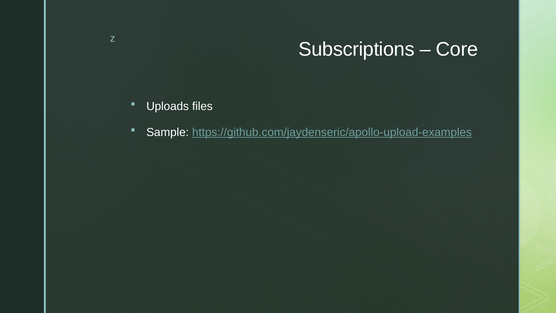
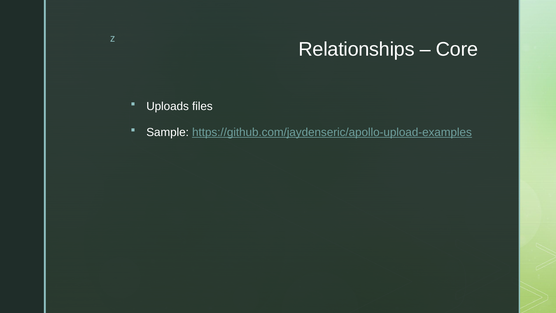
Subscriptions: Subscriptions -> Relationships
